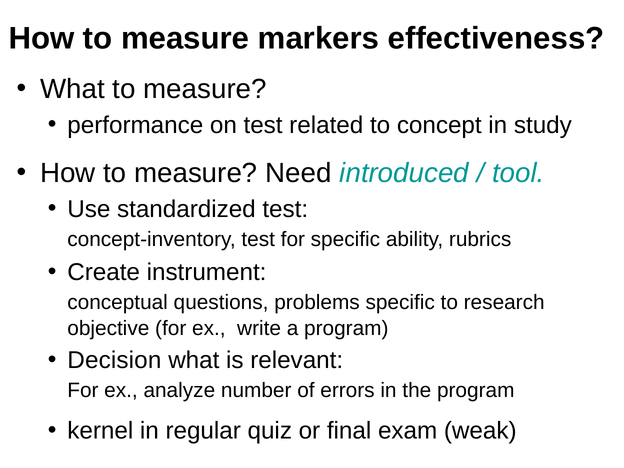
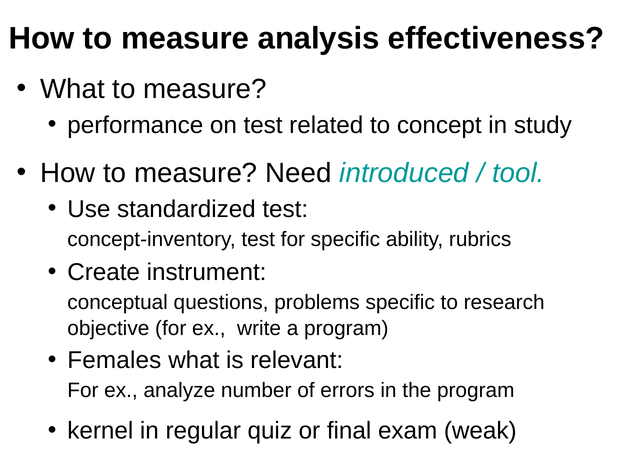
markers: markers -> analysis
Decision: Decision -> Females
